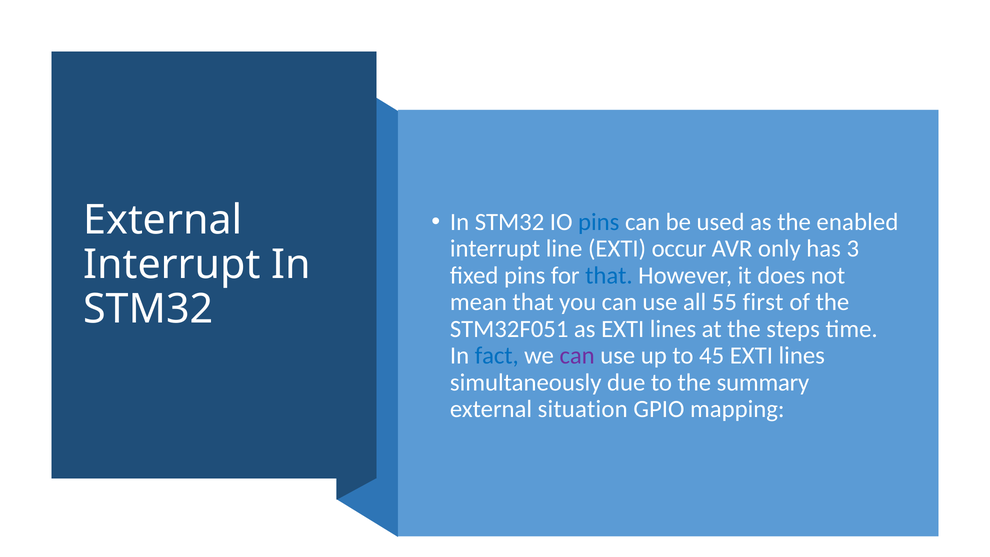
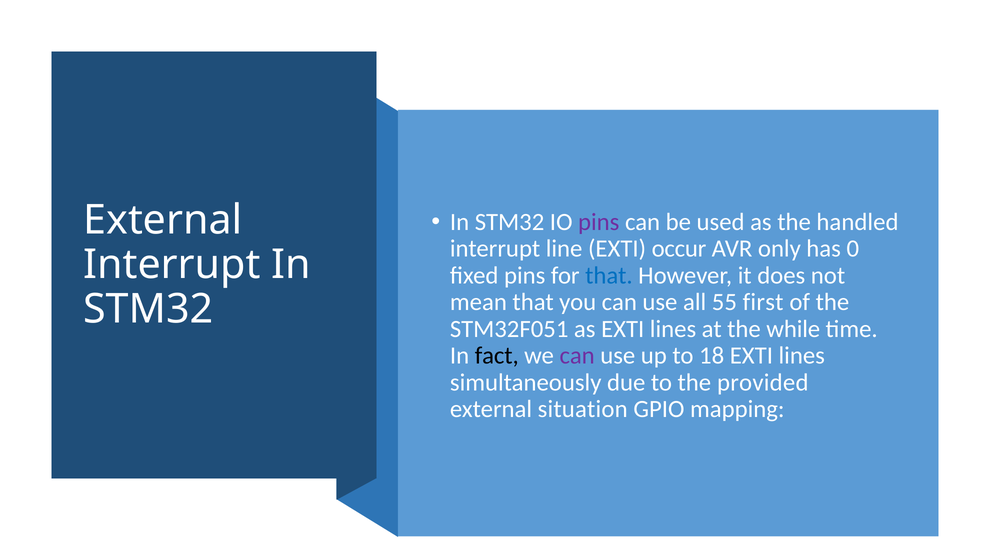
pins at (599, 222) colour: blue -> purple
enabled: enabled -> handled
3: 3 -> 0
steps: steps -> while
fact colour: blue -> black
45: 45 -> 18
summary: summary -> provided
